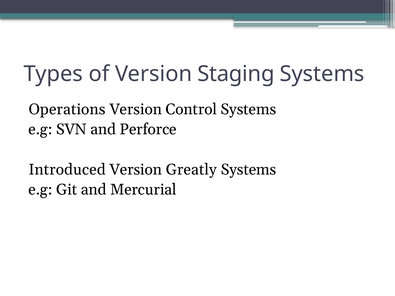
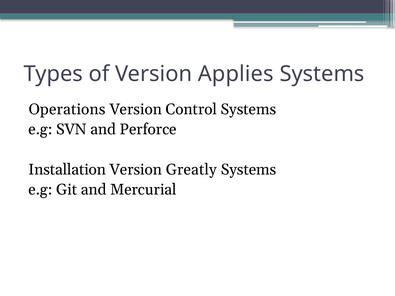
Staging: Staging -> Applies
Introduced: Introduced -> Installation
